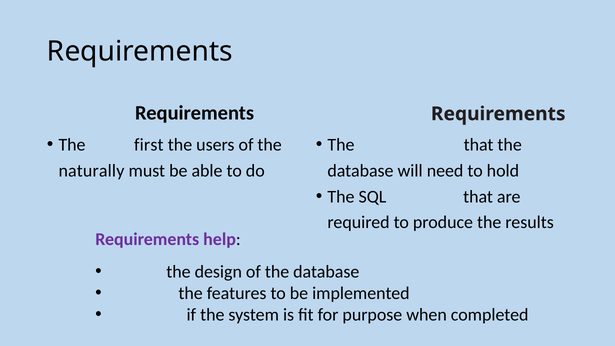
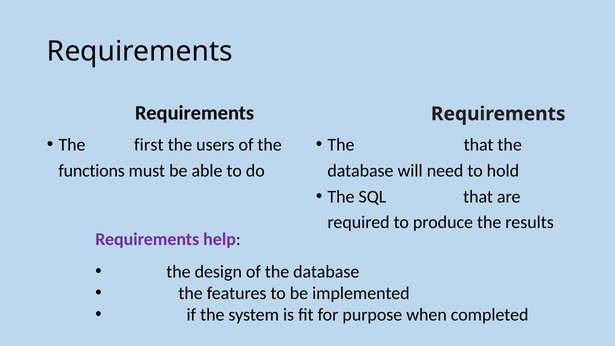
naturally: naturally -> functions
